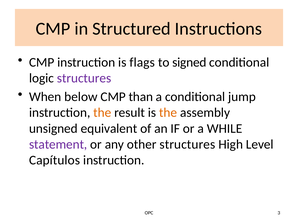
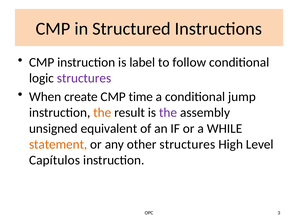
flags: flags -> label
signed: signed -> follow
below: below -> create
than: than -> time
the at (168, 113) colour: orange -> purple
statement colour: purple -> orange
